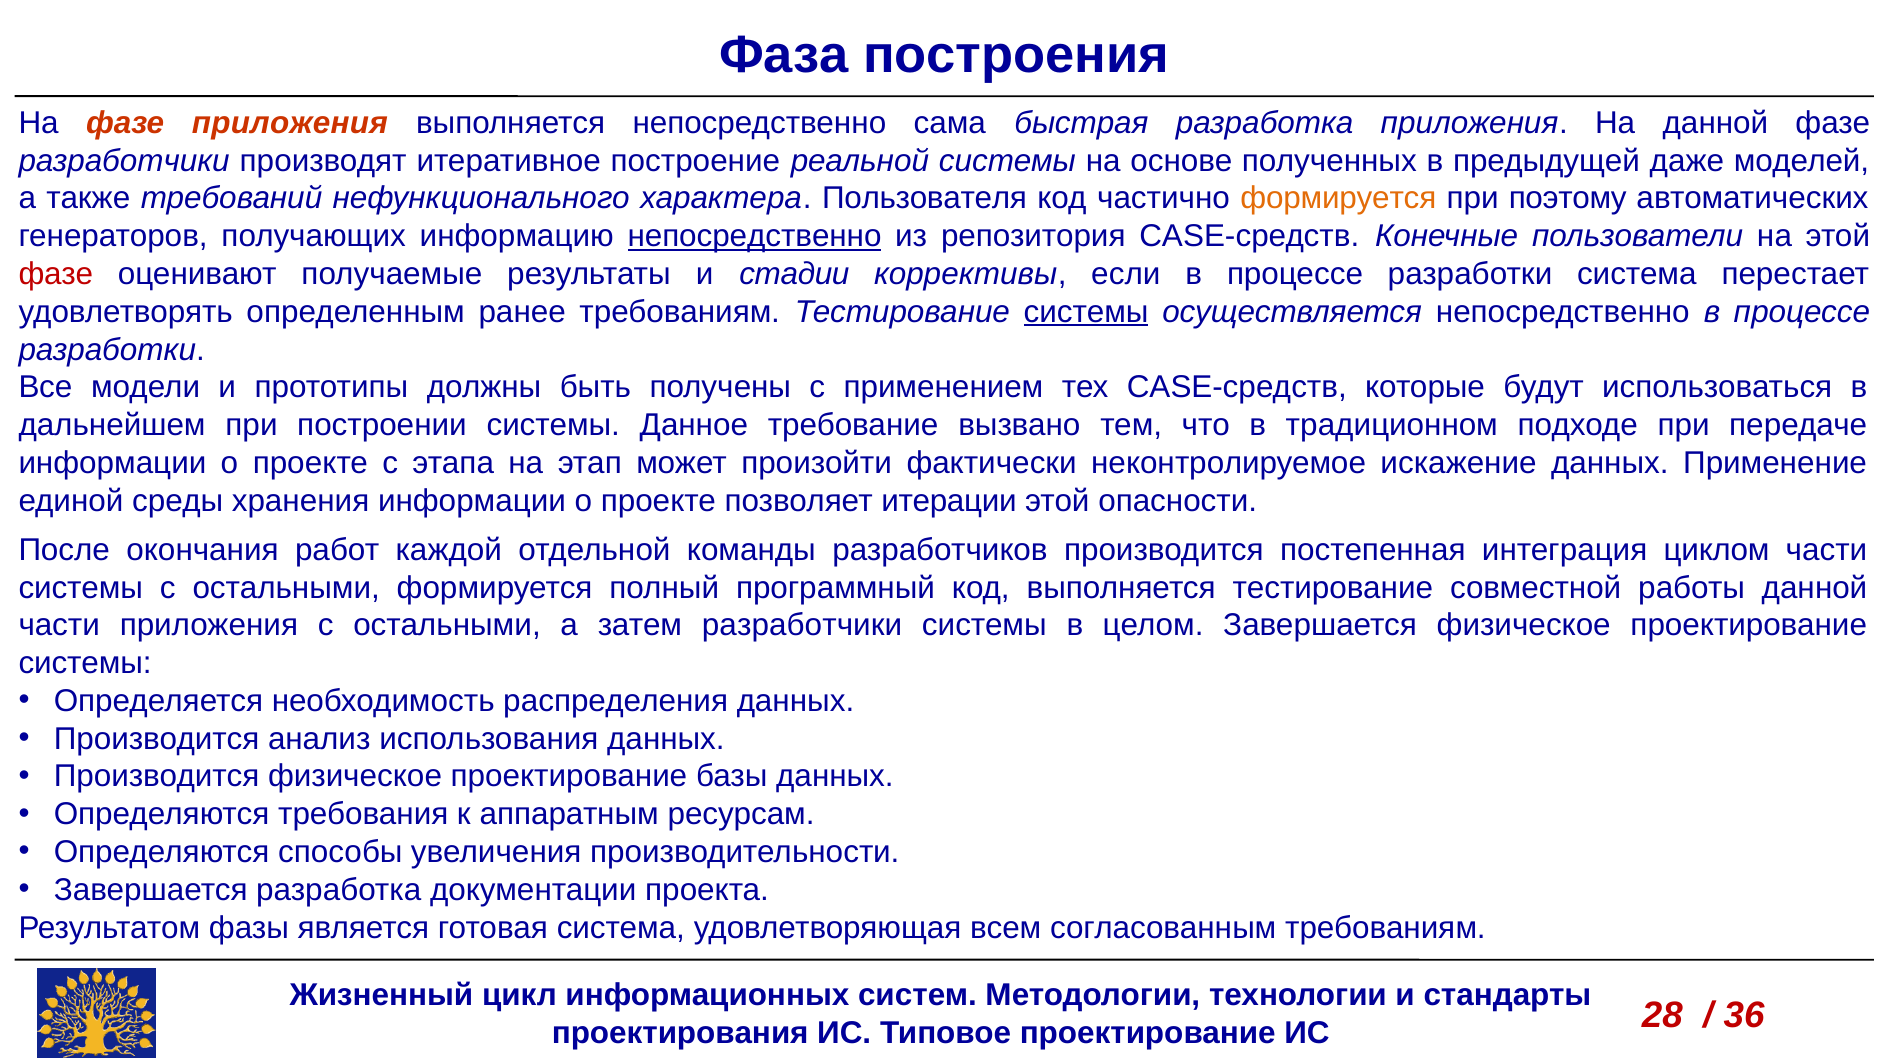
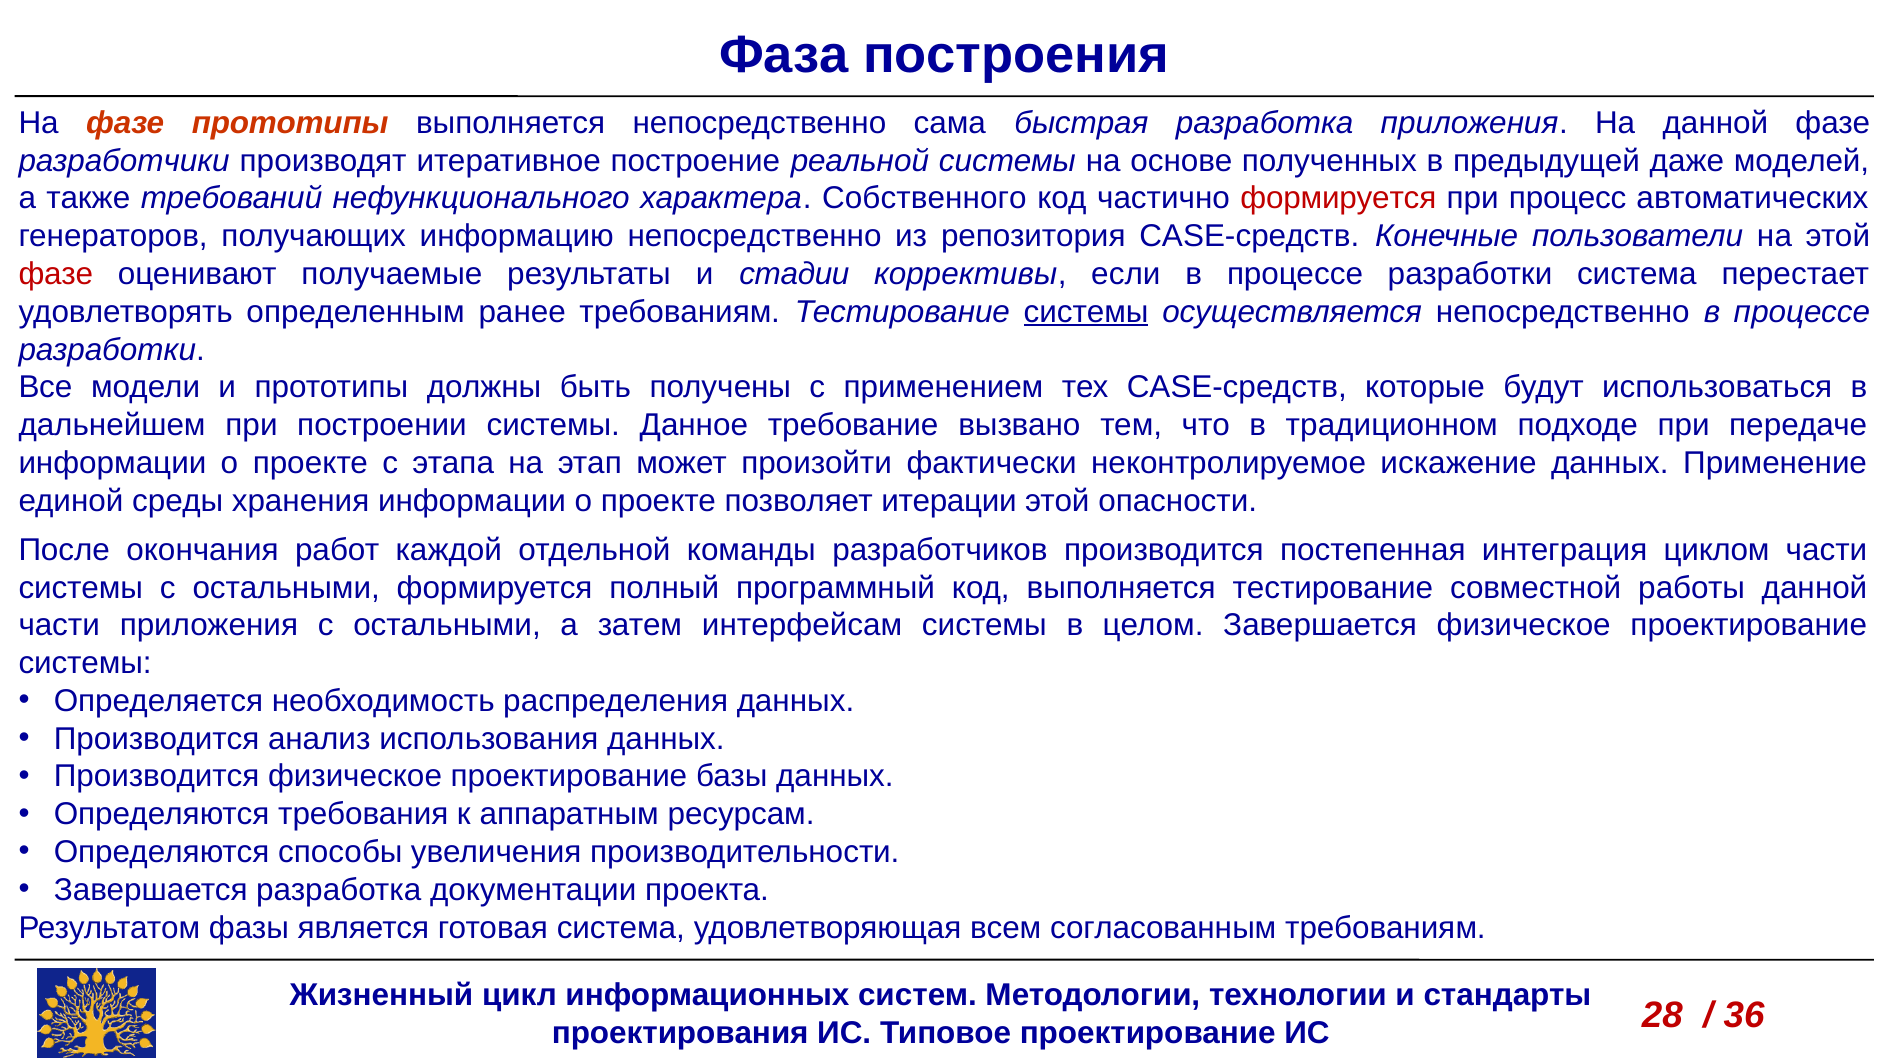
фазе приложения: приложения -> прототипы
Пользователя: Пользователя -> Собственного
формируется at (1338, 198) colour: orange -> red
поэтому: поэтому -> процесс
непосредственно at (755, 236) underline: present -> none
затем разработчики: разработчики -> интерфейсам
